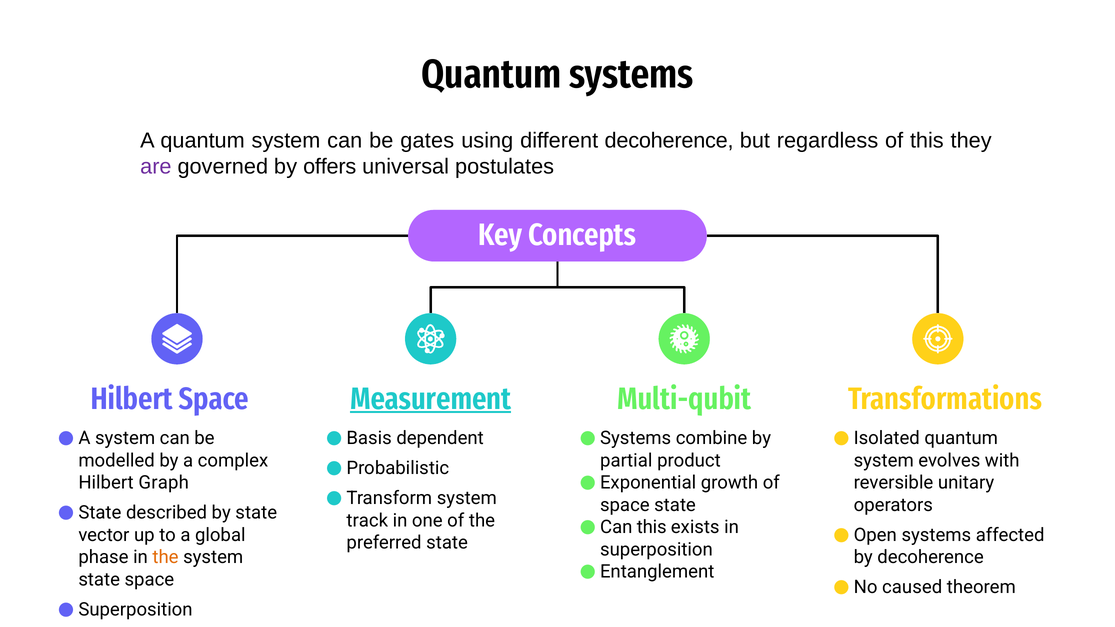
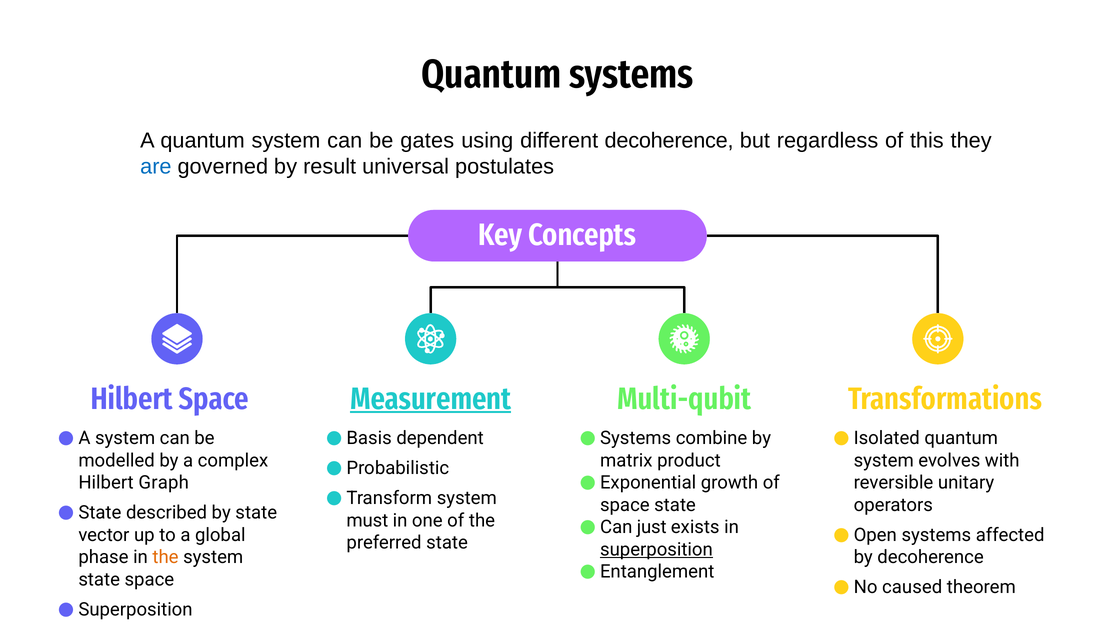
are colour: purple -> blue
offers: offers -> result
partial: partial -> matrix
track: track -> must
this at (652, 527): this -> just
superposition underline: none -> present
